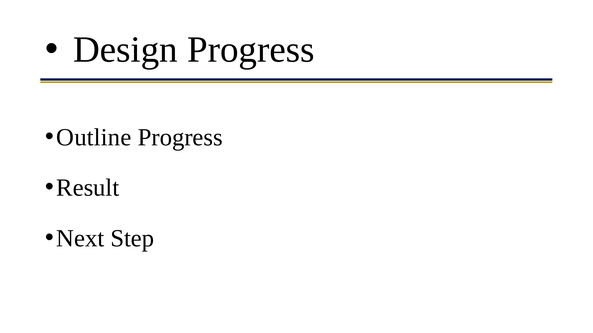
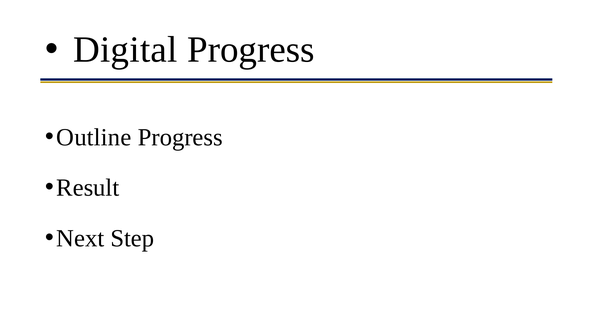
Design: Design -> Digital
